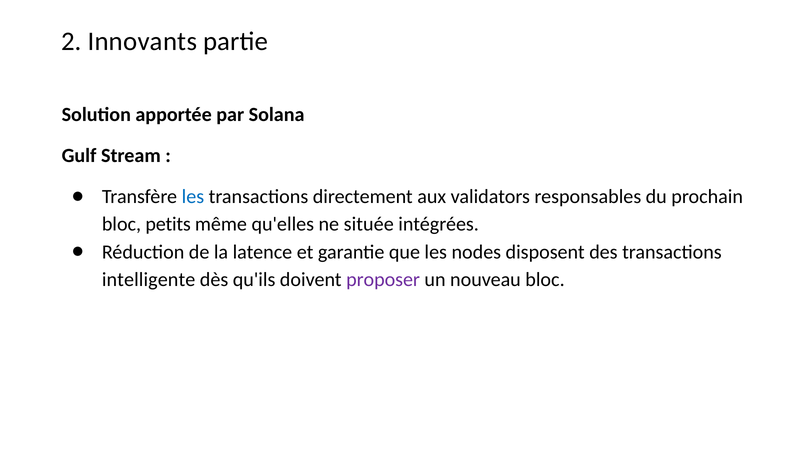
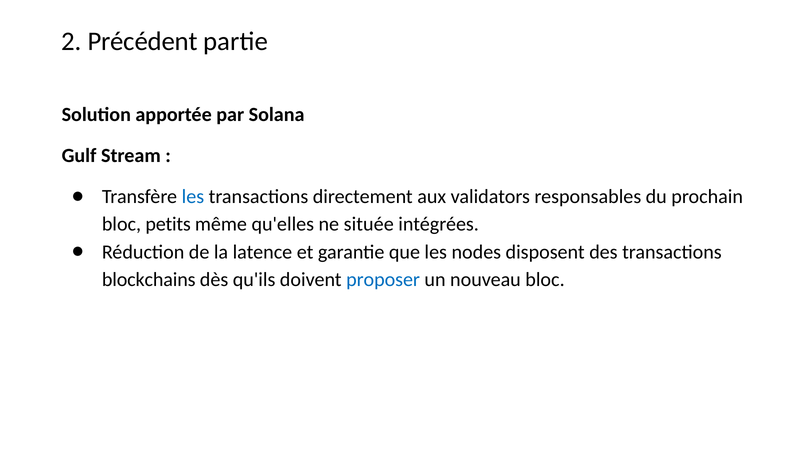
Innovants: Innovants -> Précédent
intelligente: intelligente -> blockchains
proposer colour: purple -> blue
